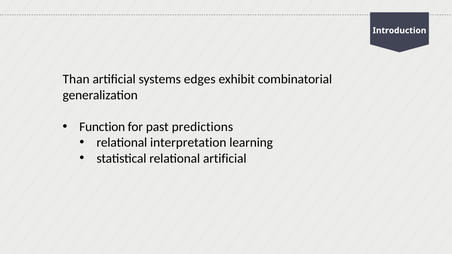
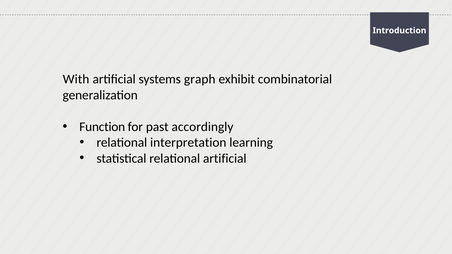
Than: Than -> With
edges: edges -> graph
predictions: predictions -> accordingly
